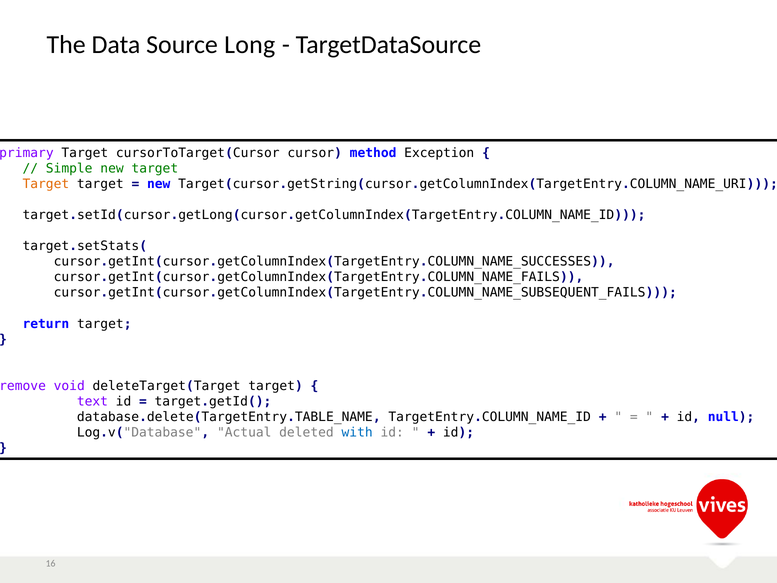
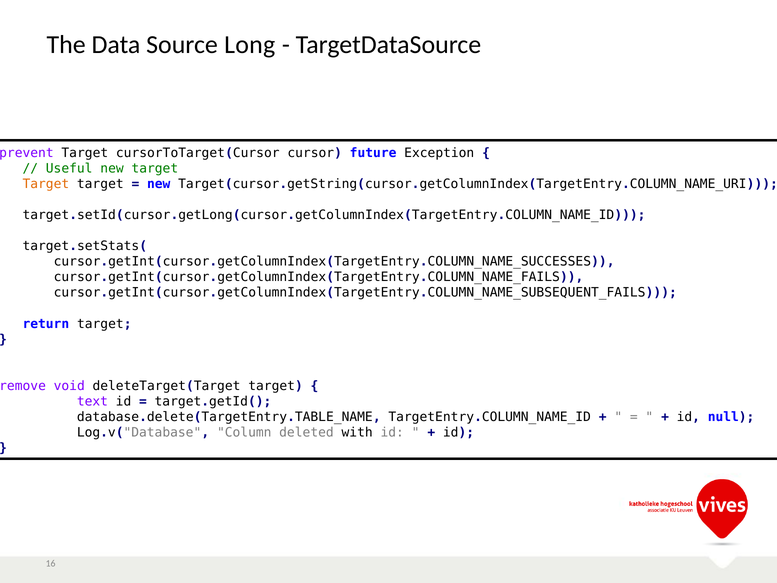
primary: primary -> prevent
method: method -> future
Simple: Simple -> Useful
Actual: Actual -> Column
with colour: blue -> black
